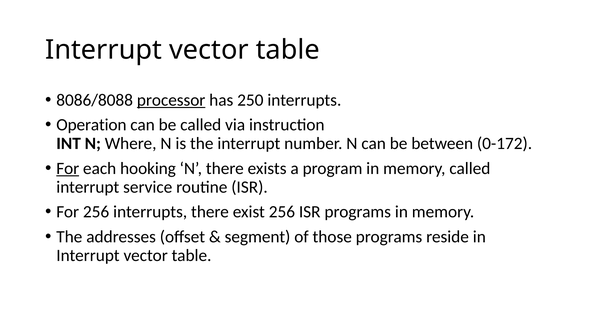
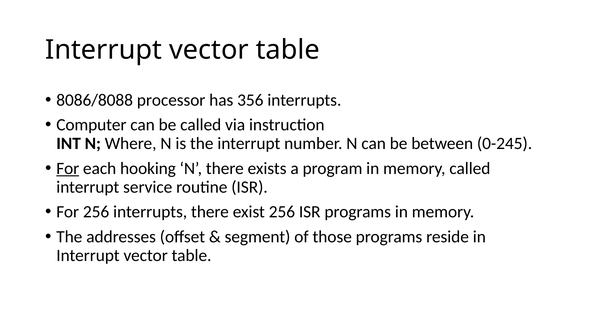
processor underline: present -> none
250: 250 -> 356
Operation: Operation -> Computer
0-172: 0-172 -> 0-245
